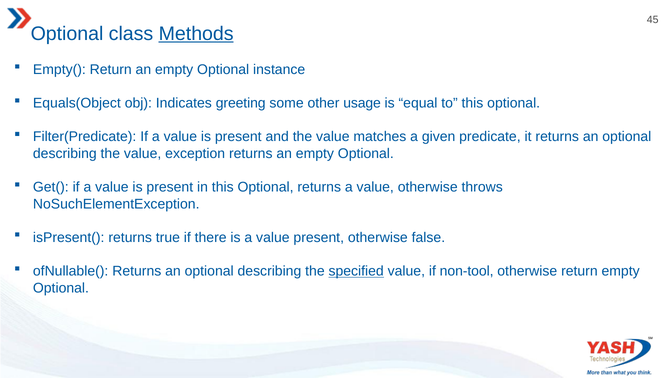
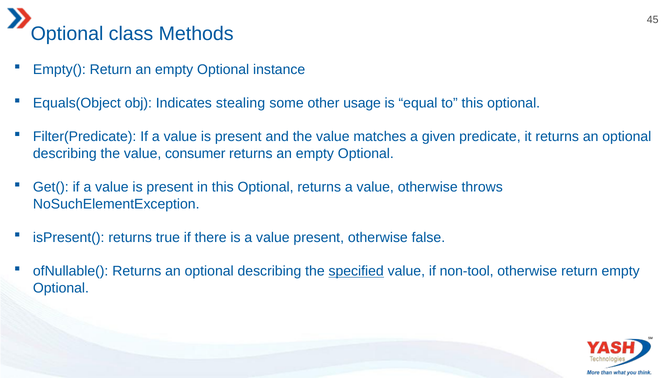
Methods underline: present -> none
greeting: greeting -> stealing
exception: exception -> consumer
